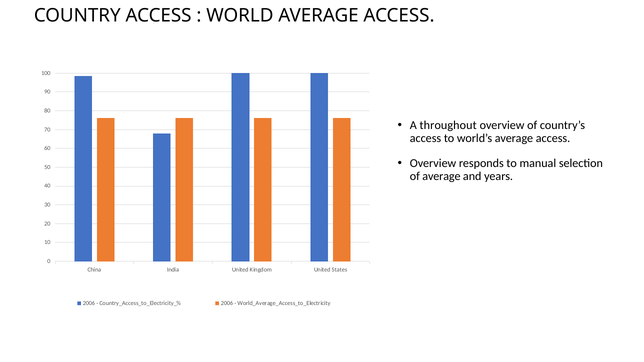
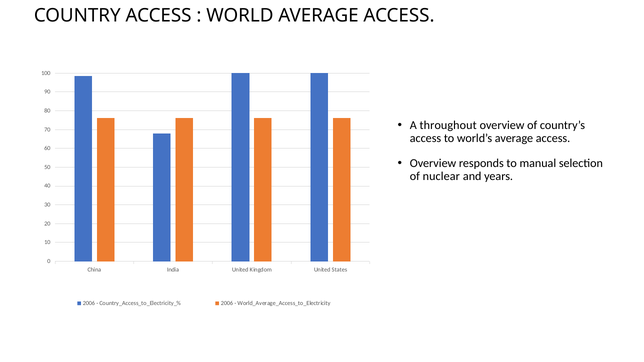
of average: average -> nuclear
